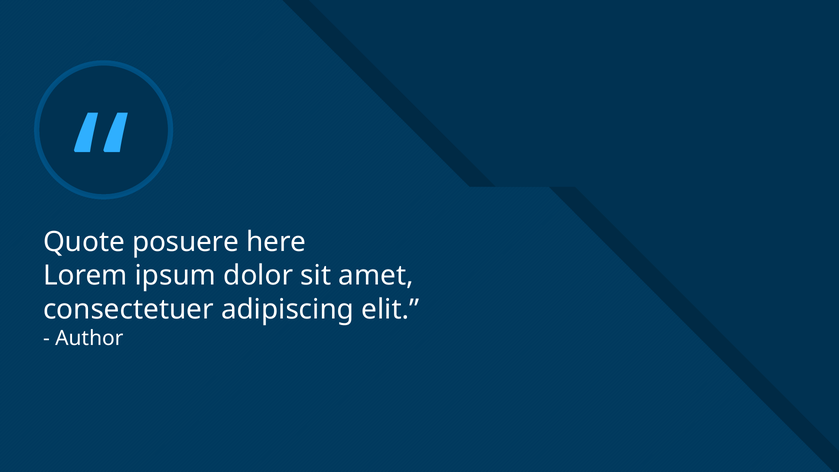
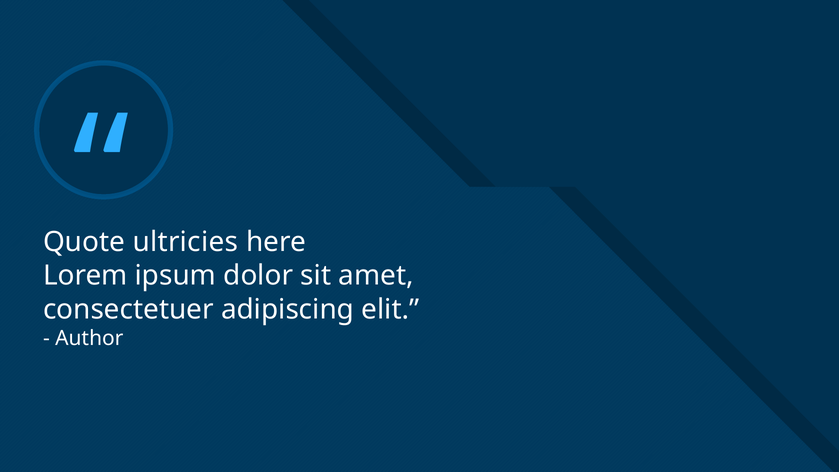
posuere: posuere -> ultricies
